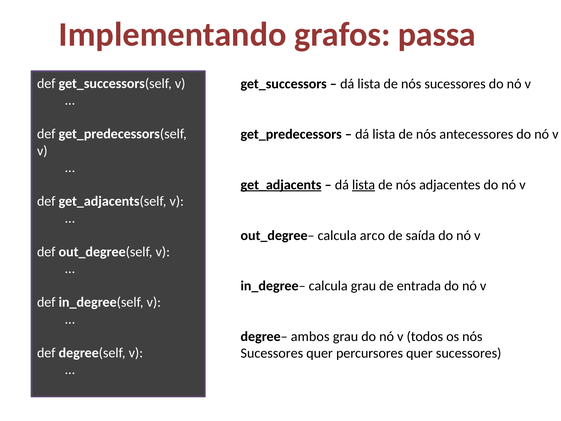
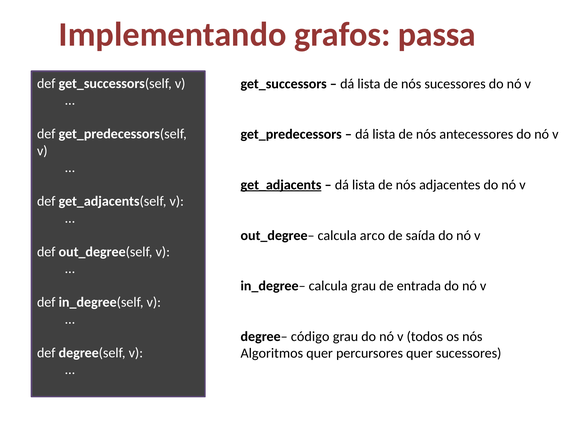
lista at (364, 185) underline: present -> none
ambos: ambos -> código
Sucessores at (272, 353): Sucessores -> Algoritmos
